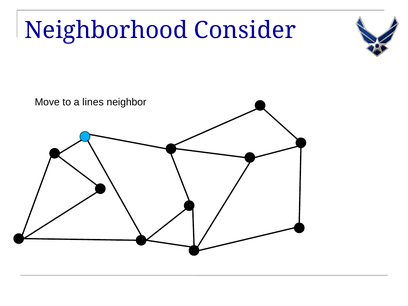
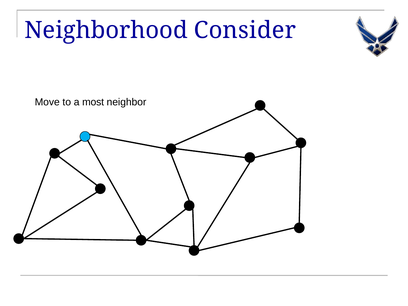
lines: lines -> most
